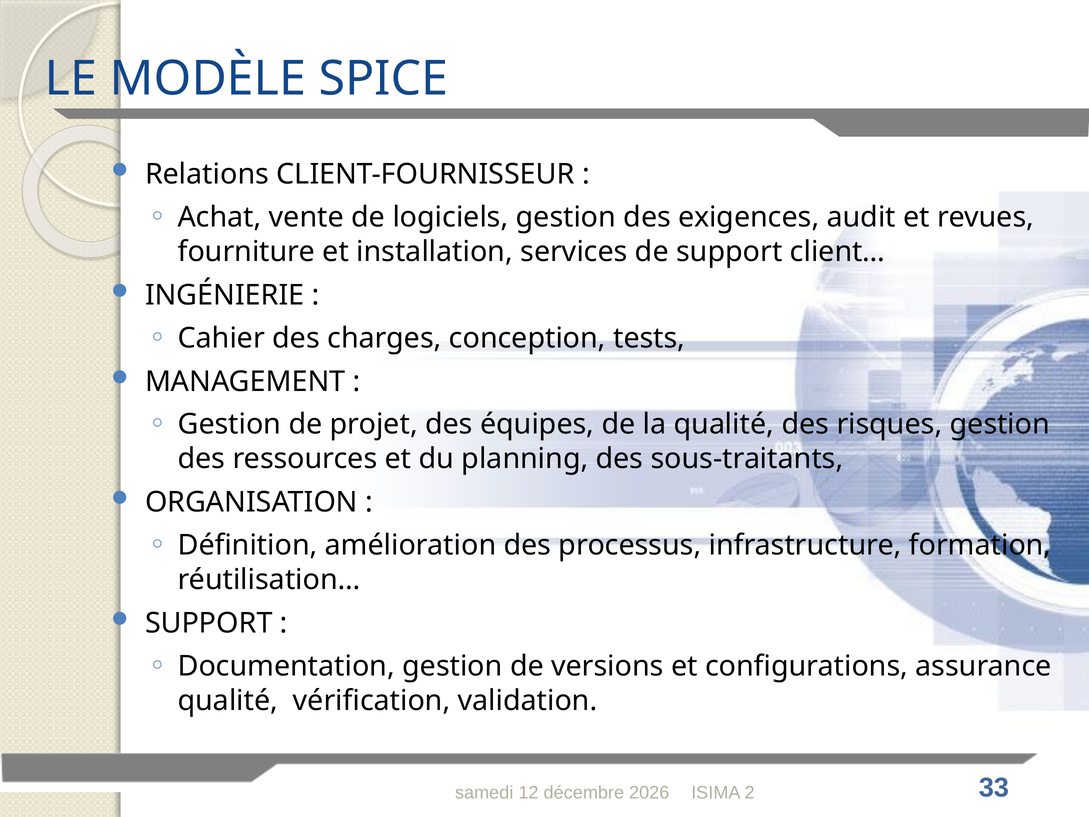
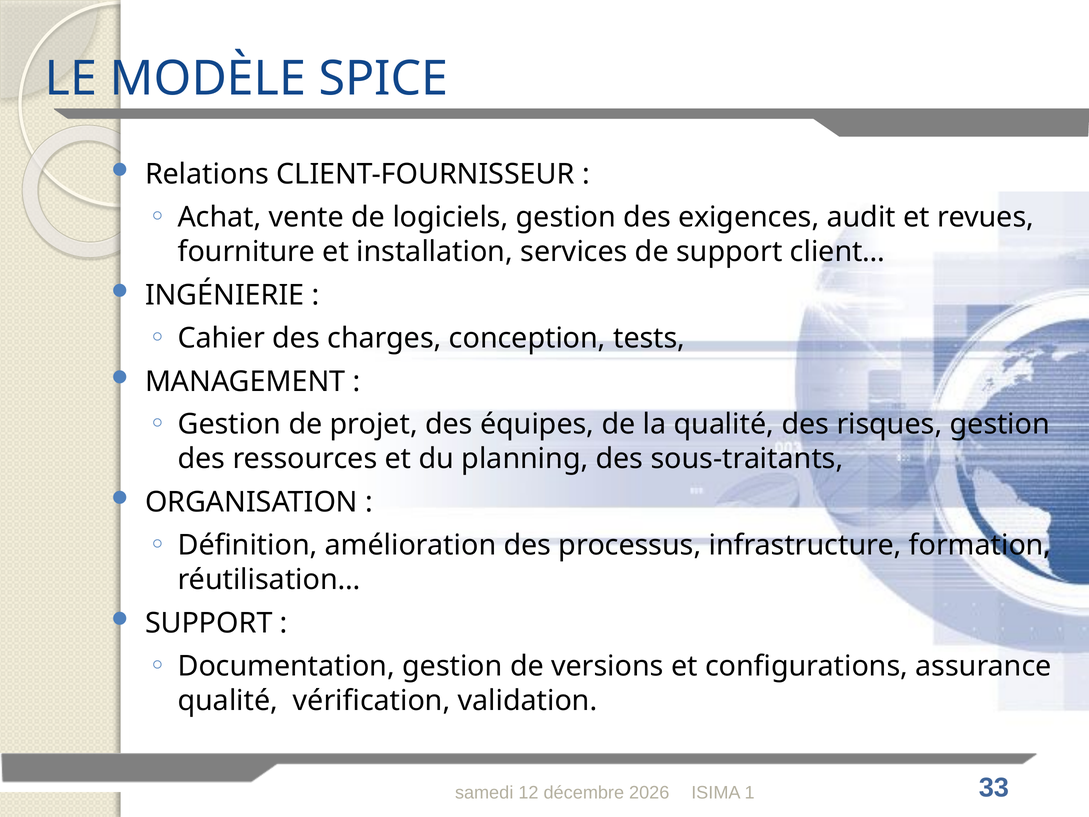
2: 2 -> 1
